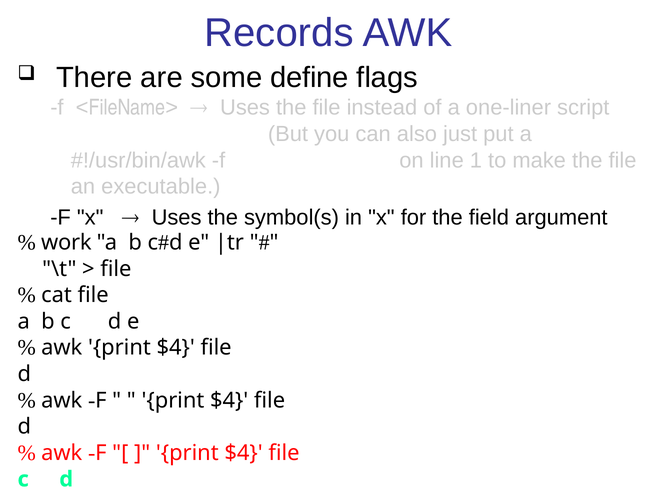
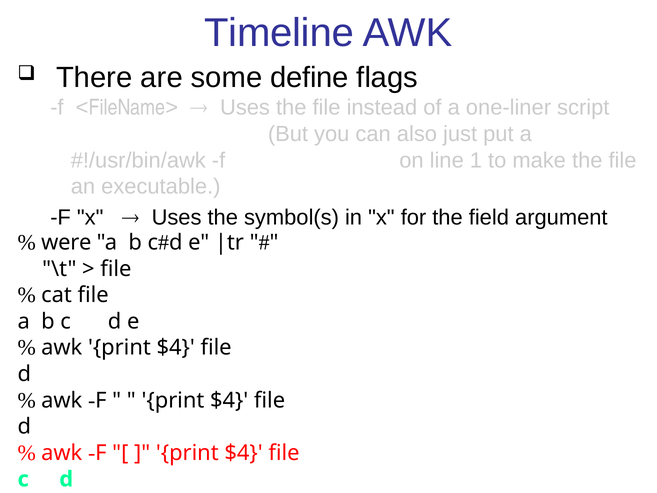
Records: Records -> Timeline
work: work -> were
